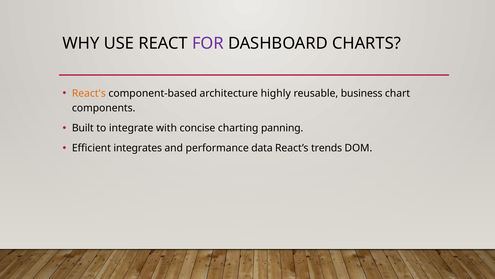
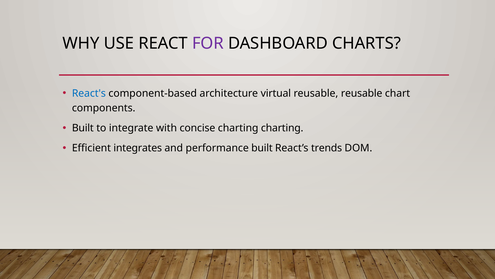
React's colour: orange -> blue
highly: highly -> virtual
reusable business: business -> reusable
charting panning: panning -> charting
performance data: data -> built
